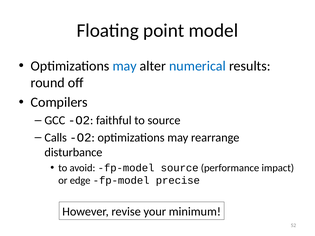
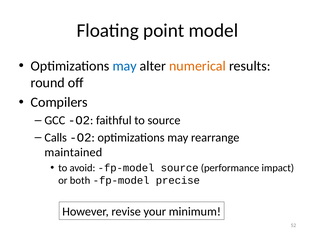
numerical colour: blue -> orange
disturbance: disturbance -> maintained
edge: edge -> both
